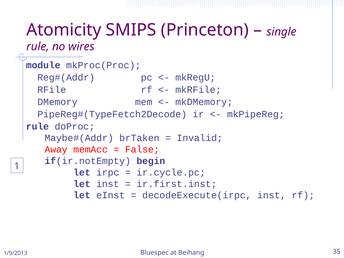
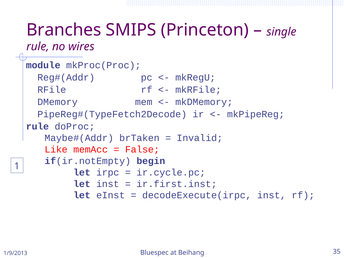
Atomicity: Atomicity -> Branches
Away: Away -> Like
